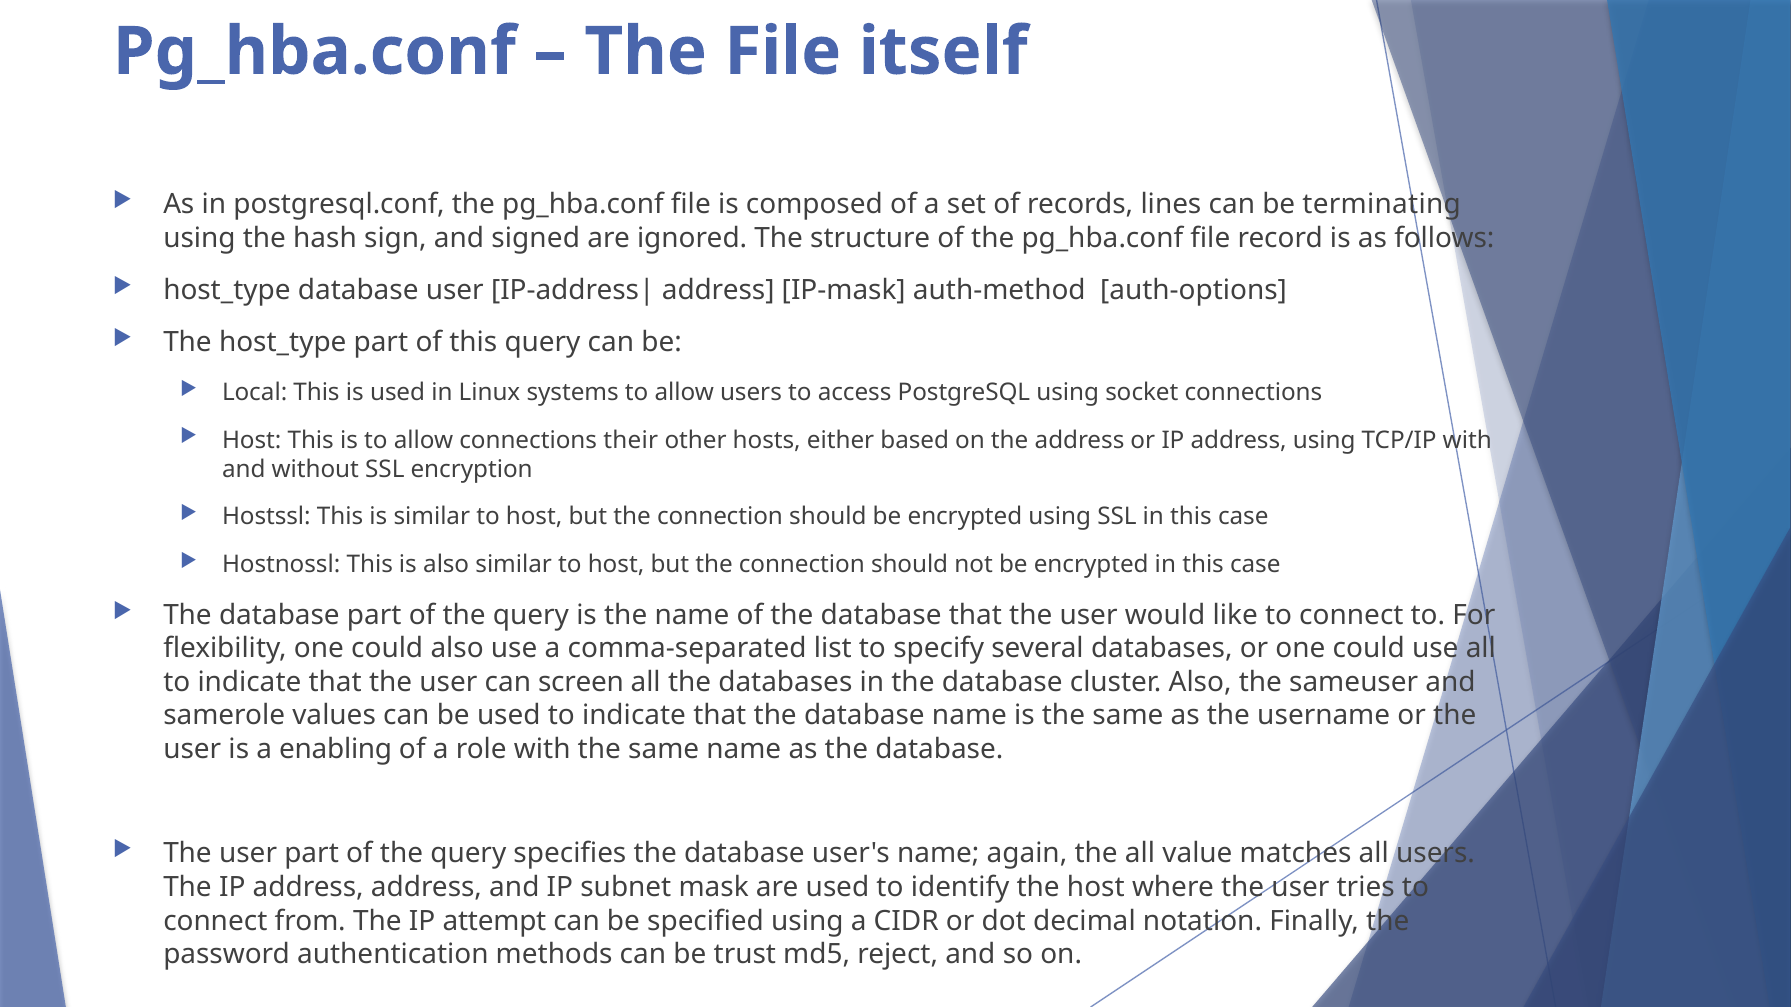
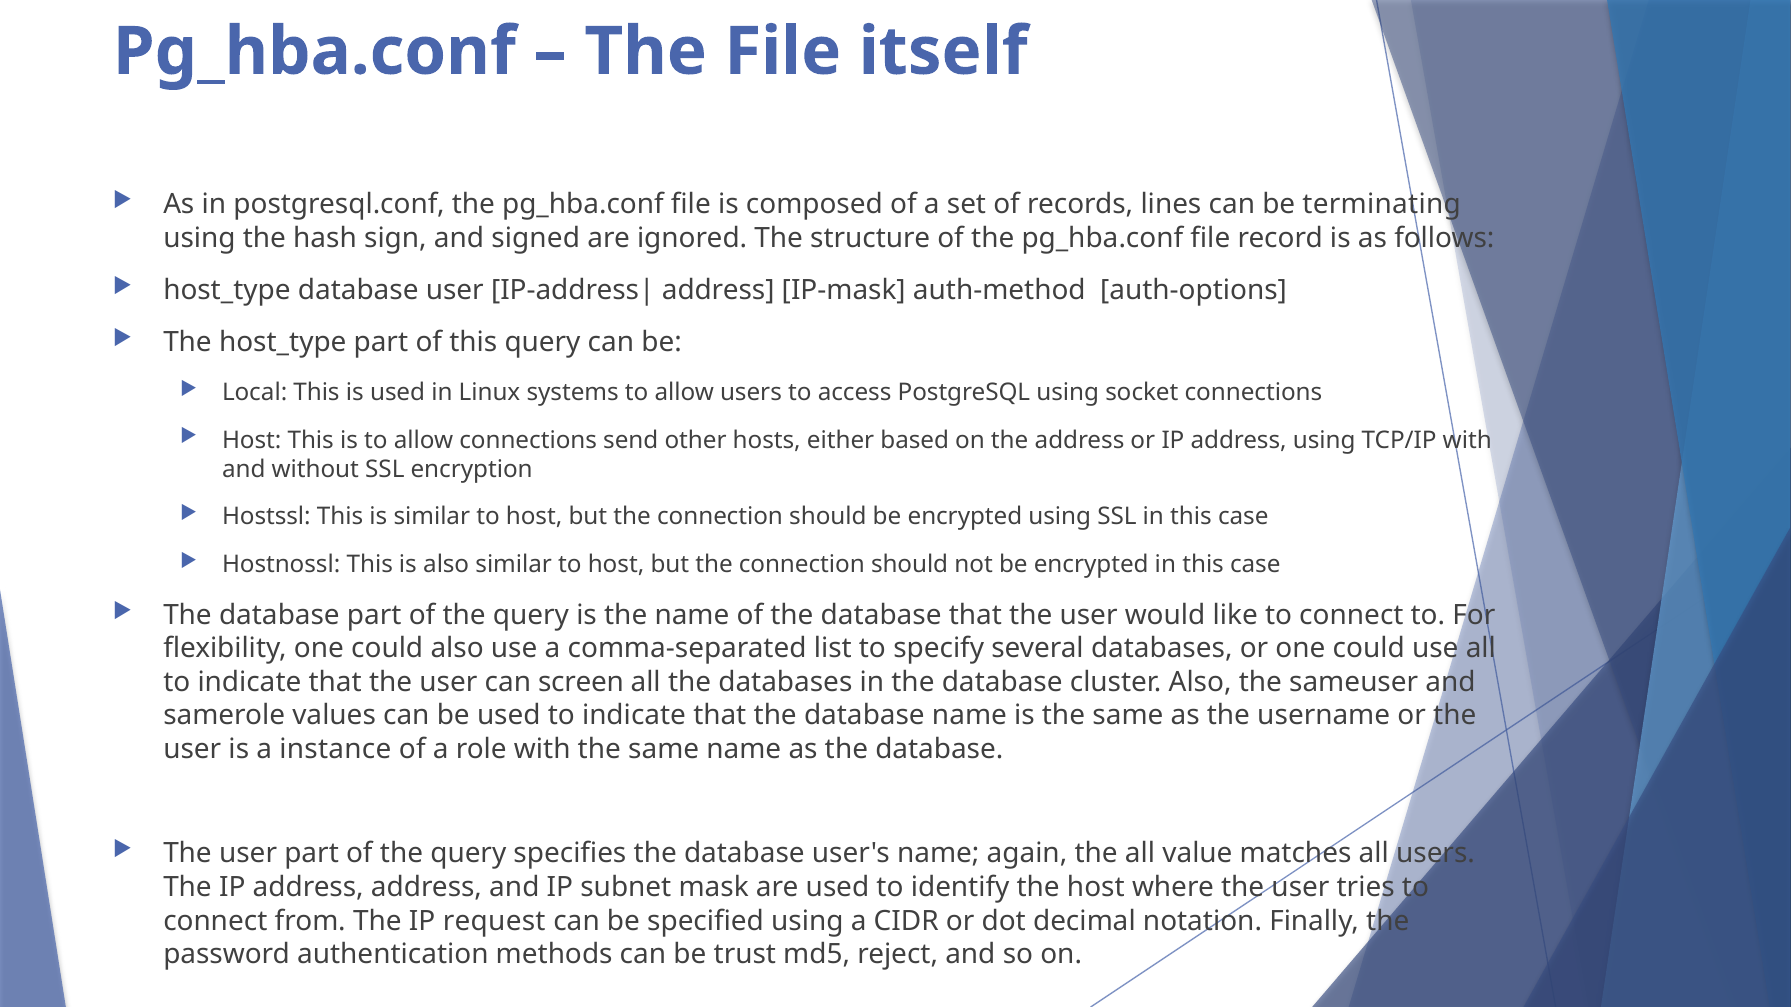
their: their -> send
enabling: enabling -> instance
attempt: attempt -> request
